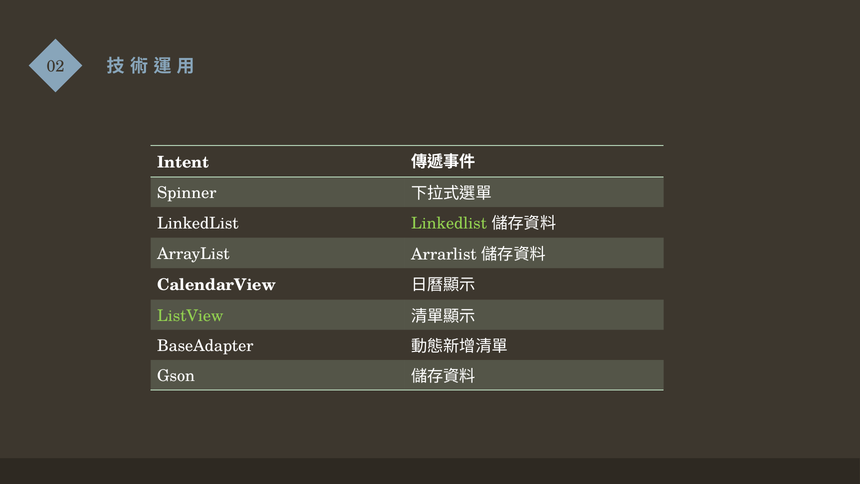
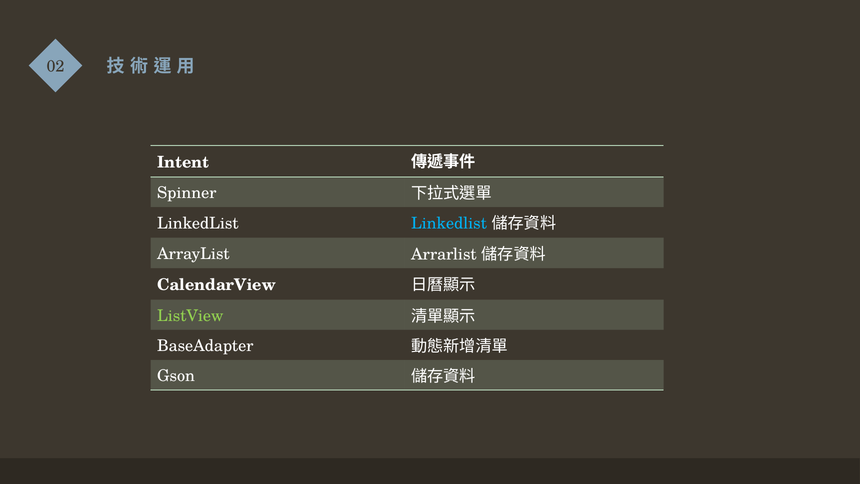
Linkedlist at (449, 224) colour: light green -> light blue
